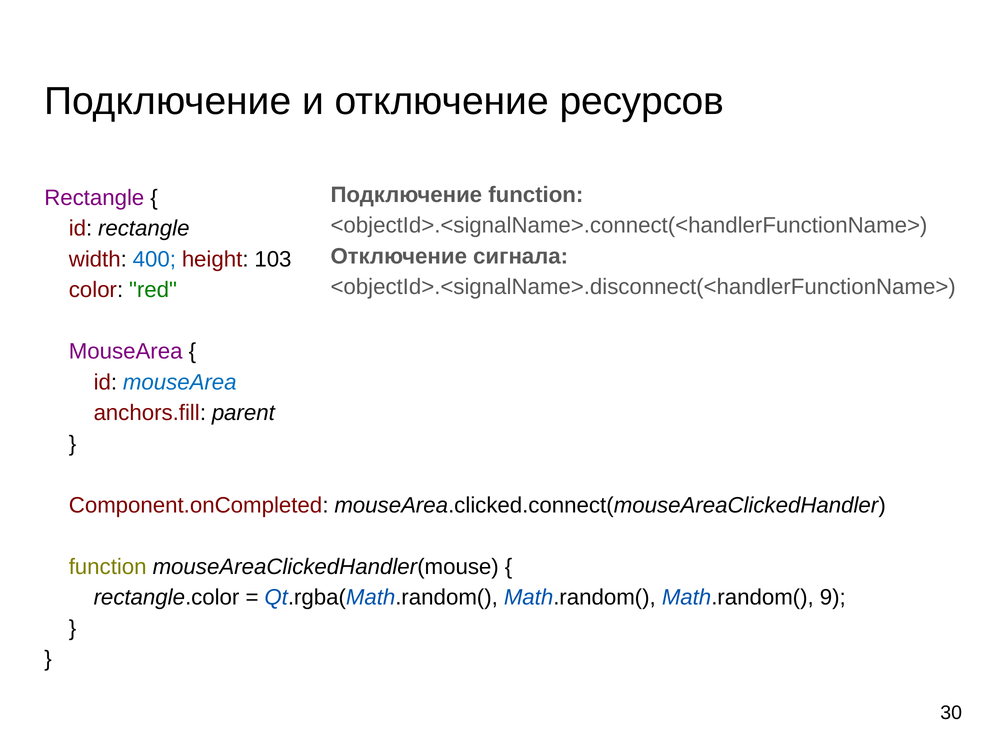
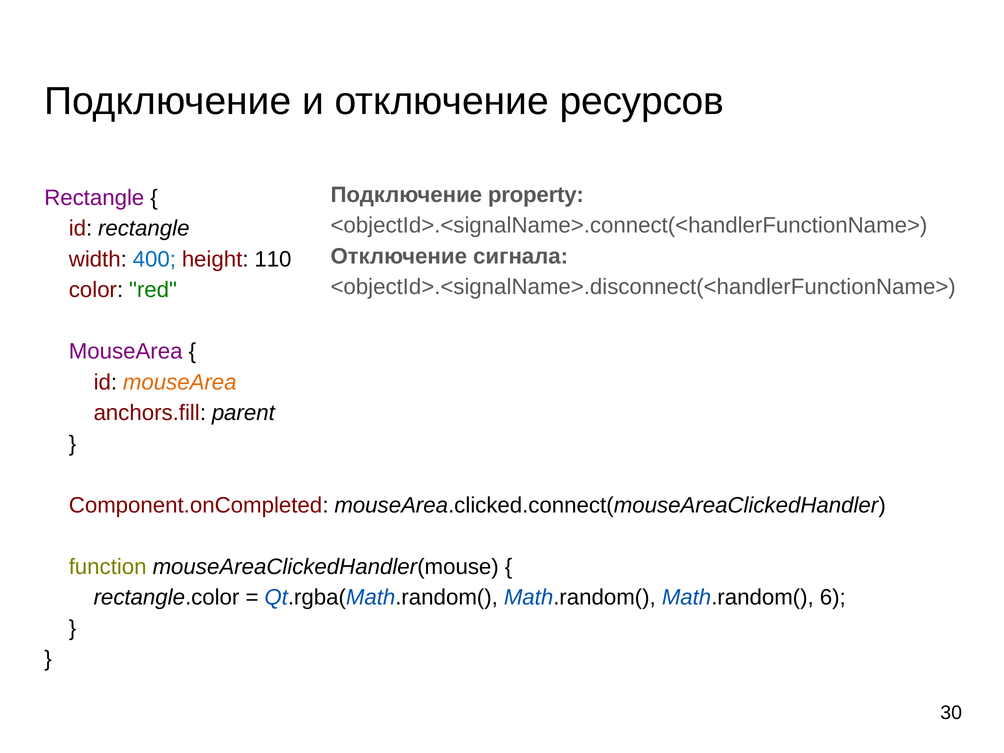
Подключение function: function -> property
103: 103 -> 110
mouseArea at (180, 382) colour: blue -> orange
9: 9 -> 6
